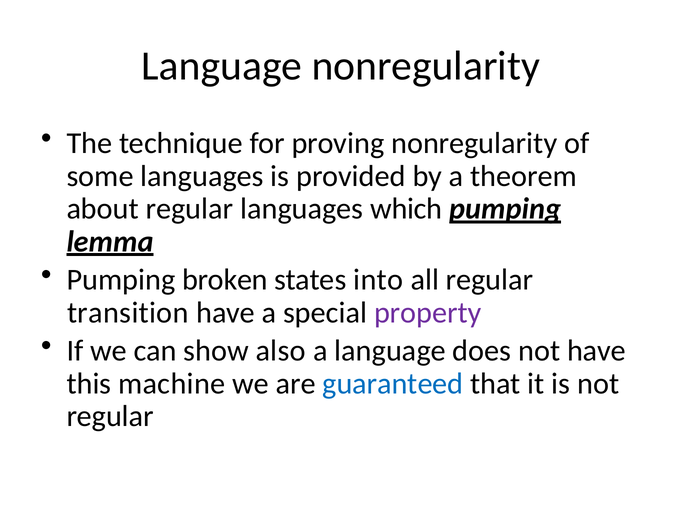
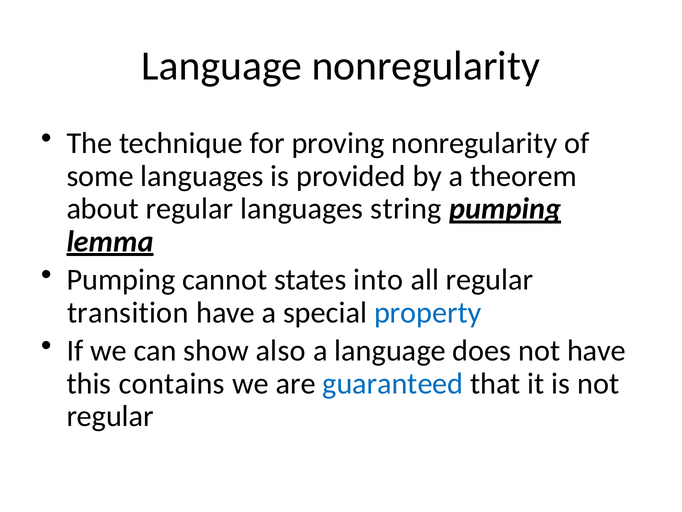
which: which -> string
broken: broken -> cannot
property colour: purple -> blue
machine: machine -> contains
